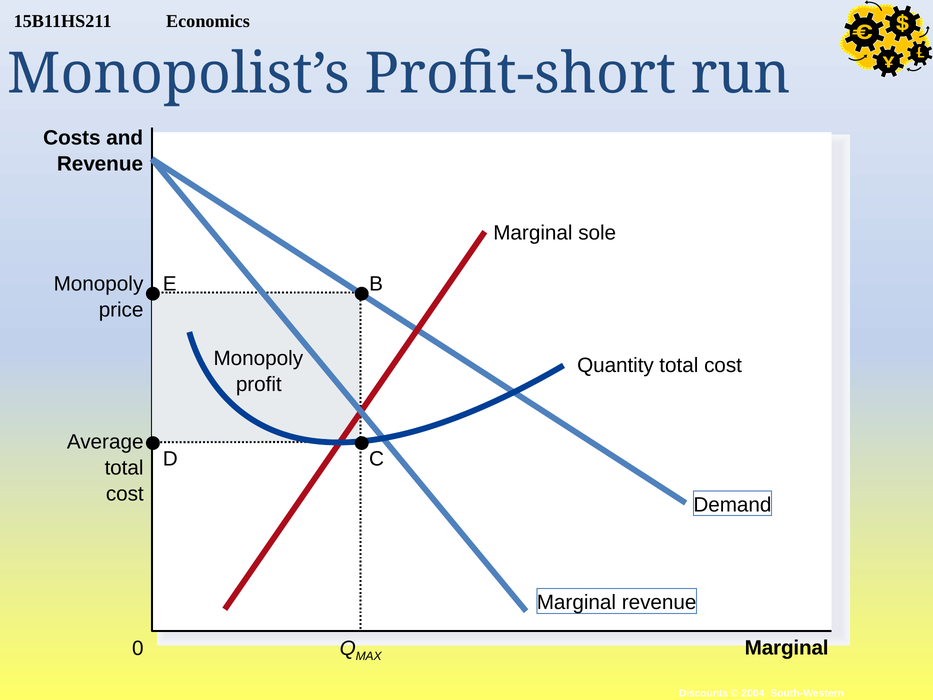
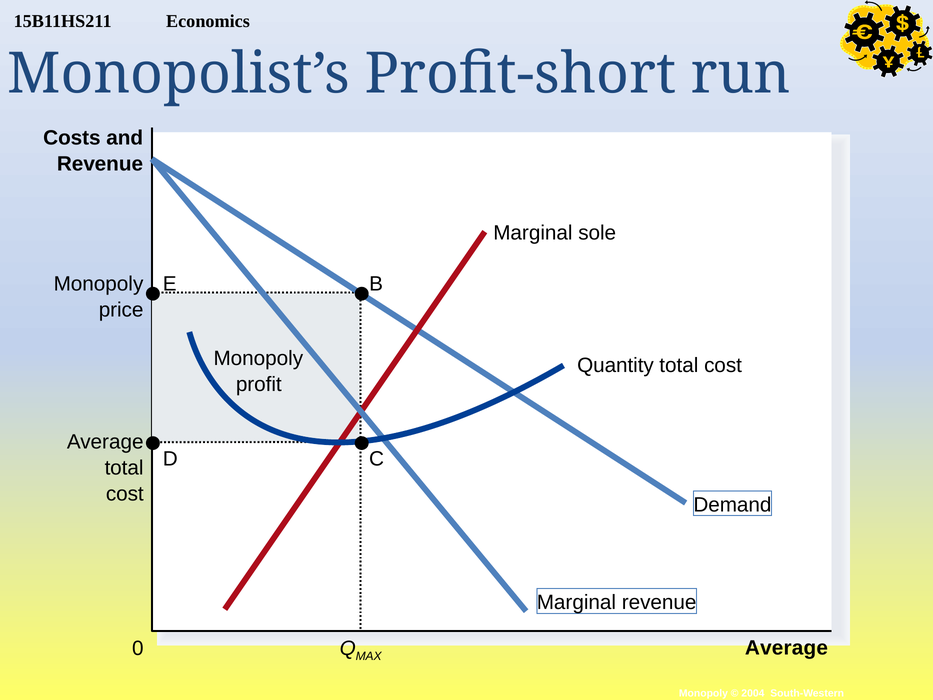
Marginal at (787, 648): Marginal -> Average
Discounts at (704, 693): Discounts -> Monopoly
